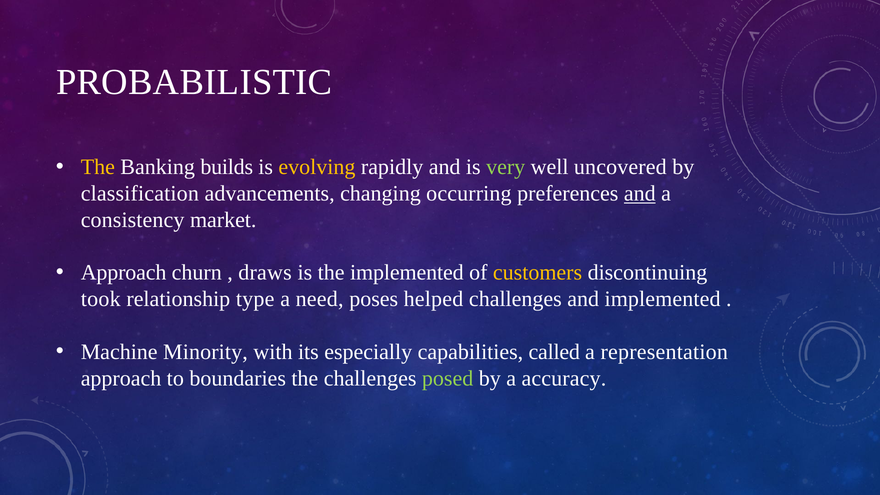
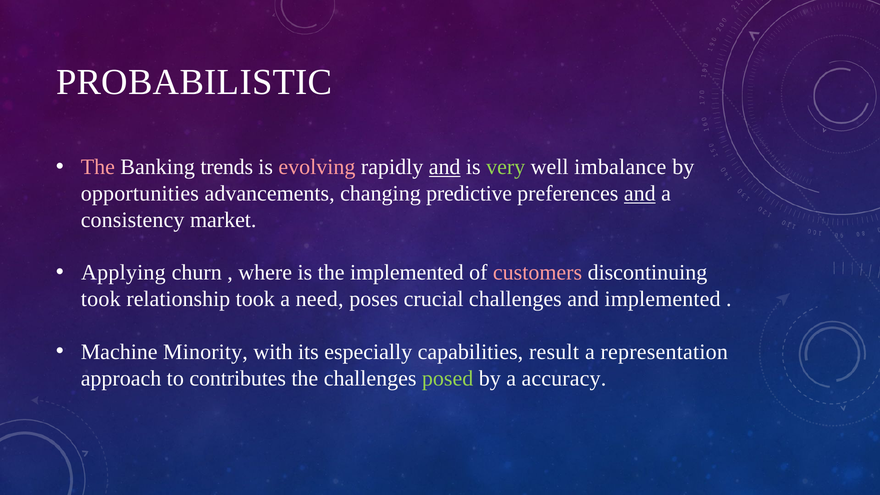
The at (98, 167) colour: yellow -> pink
builds: builds -> trends
evolving colour: yellow -> pink
and at (445, 167) underline: none -> present
uncovered: uncovered -> imbalance
classification: classification -> opportunities
occurring: occurring -> predictive
Approach at (124, 273): Approach -> Applying
draws: draws -> where
customers colour: yellow -> pink
relationship type: type -> took
helped: helped -> crucial
called: called -> result
boundaries: boundaries -> contributes
